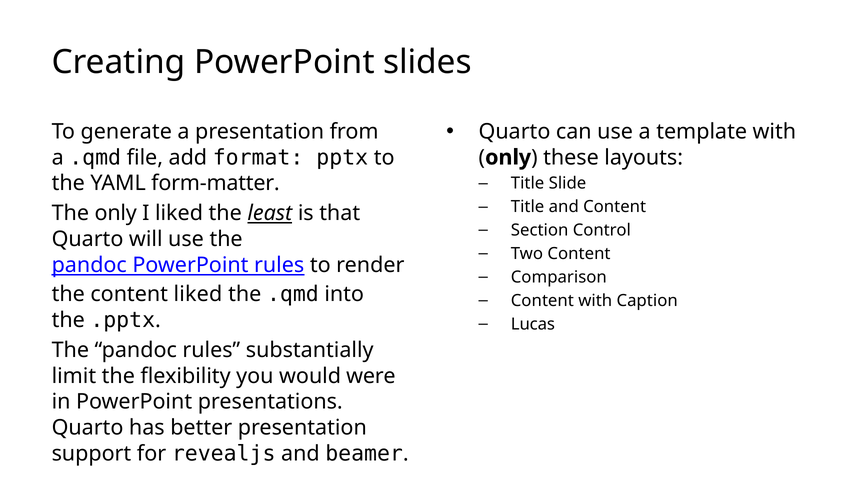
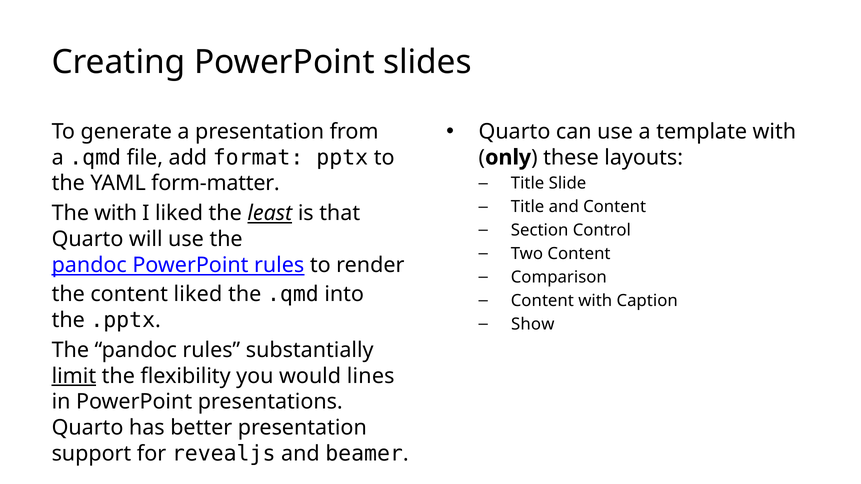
The only: only -> with
Lucas: Lucas -> Show
limit underline: none -> present
were: were -> lines
